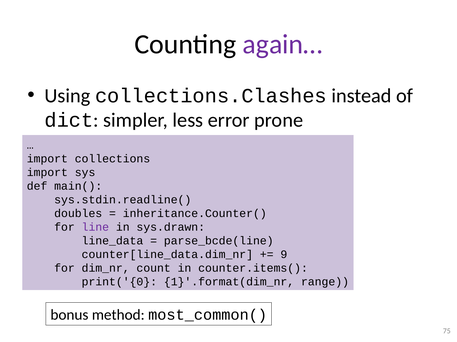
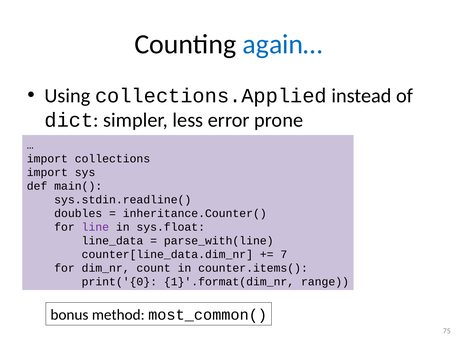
again… colour: purple -> blue
collections.Clashes: collections.Clashes -> collections.Applied
sys.drawn: sys.drawn -> sys.float
parse_bcde(line: parse_bcde(line -> parse_with(line
9: 9 -> 7
